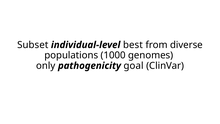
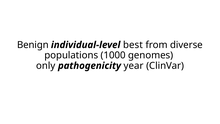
Subset: Subset -> Benign
goal: goal -> year
